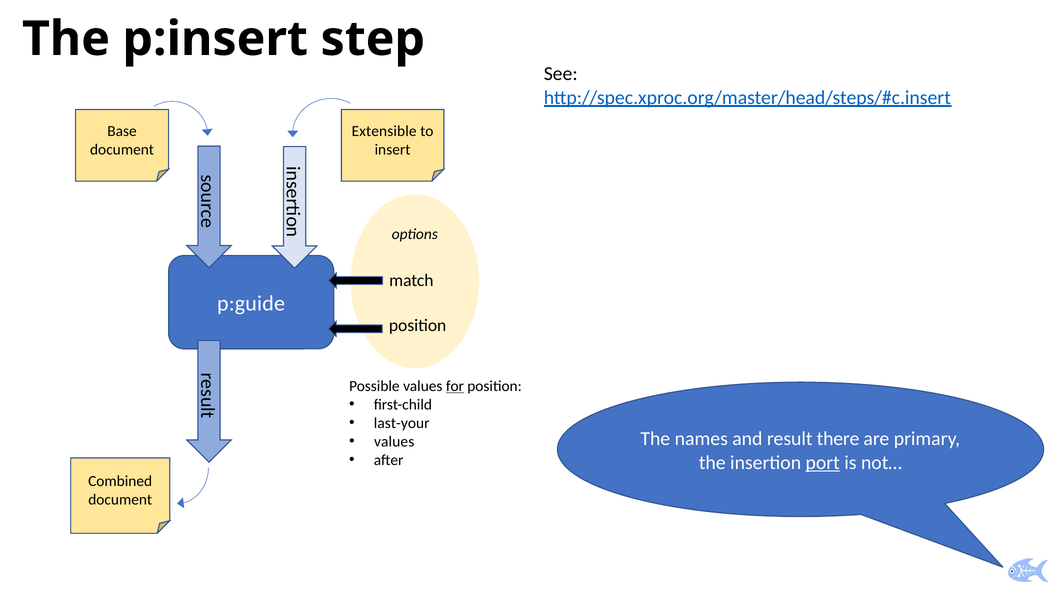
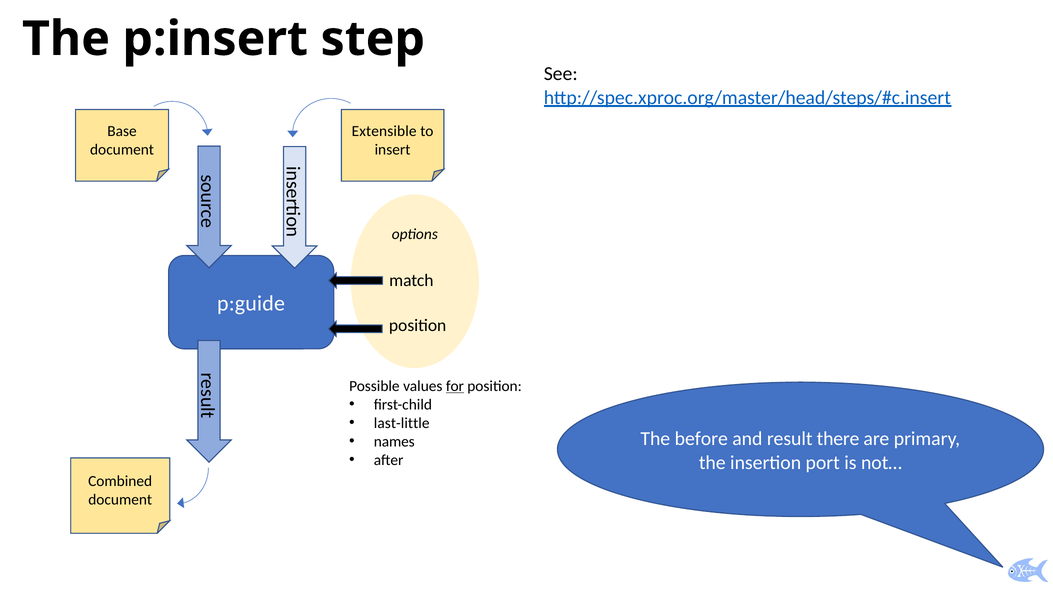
last-your: last-your -> last-little
names: names -> before
values at (394, 441): values -> names
port underline: present -> none
